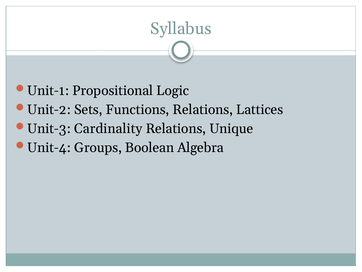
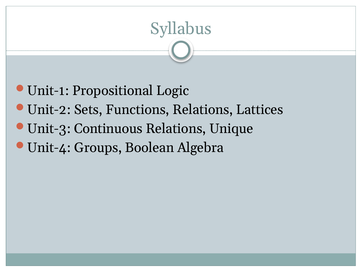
Cardinality: Cardinality -> Continuous
